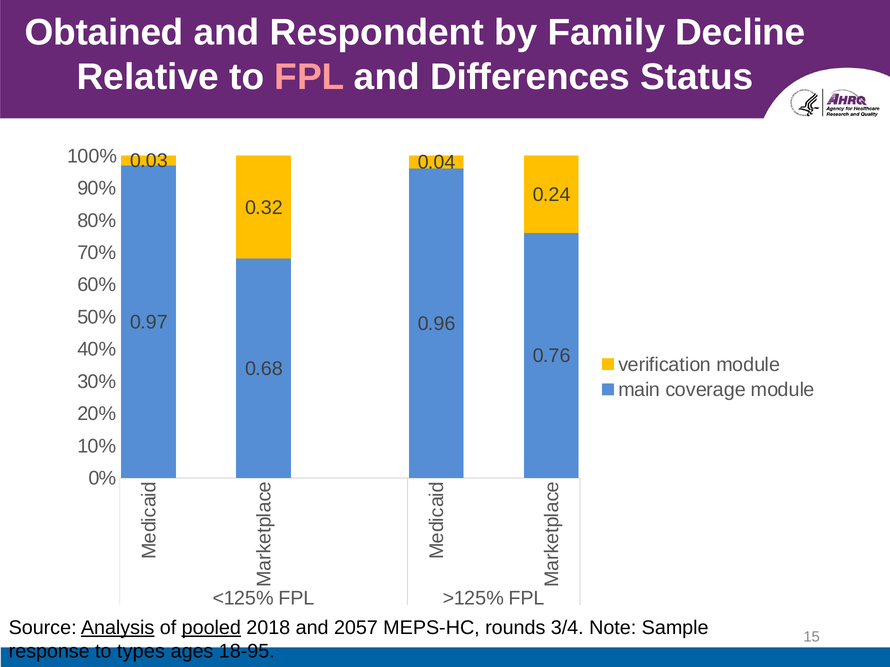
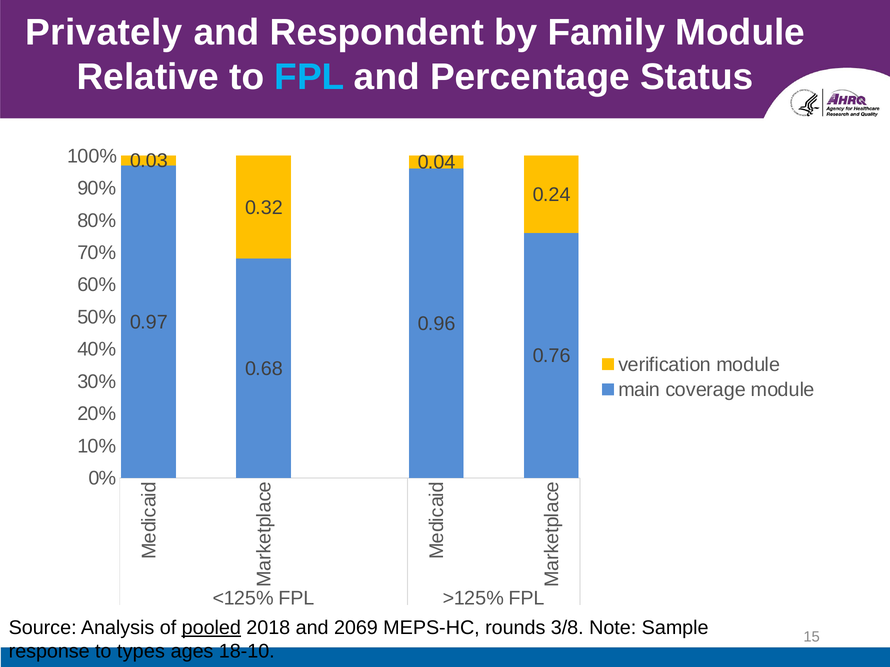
Obtained: Obtained -> Privately
Family Decline: Decline -> Module
FPL at (309, 77) colour: pink -> light blue
Differences: Differences -> Percentage
Analysis underline: present -> none
2057: 2057 -> 2069
3/4: 3/4 -> 3/8
18-95: 18-95 -> 18-10
